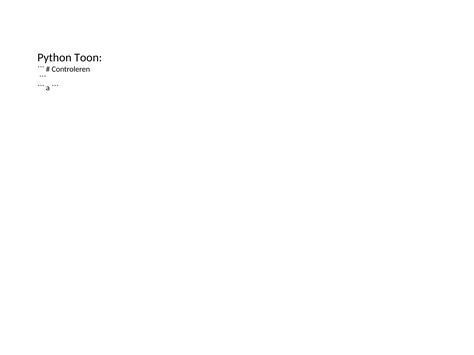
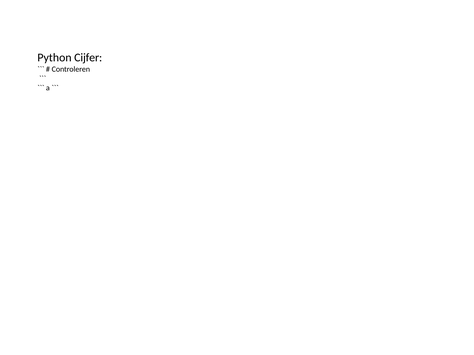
Toon: Toon -> Cijfer
